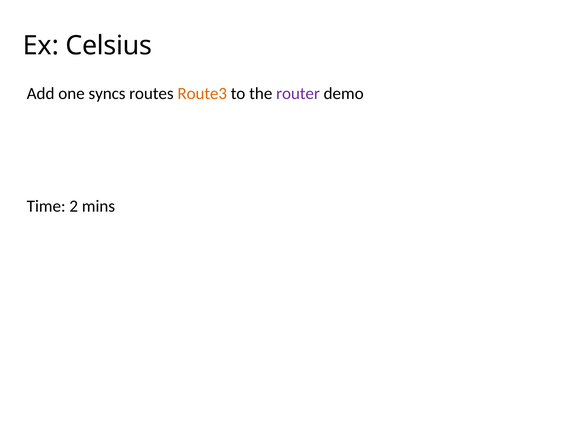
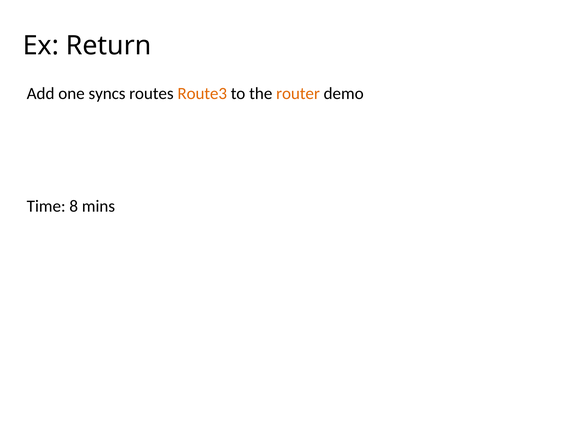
Celsius: Celsius -> Return
router colour: purple -> orange
2: 2 -> 8
